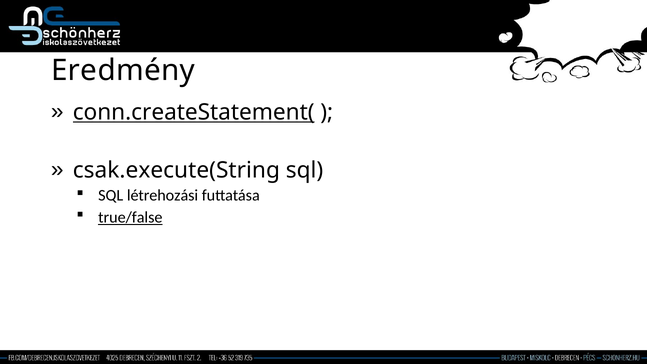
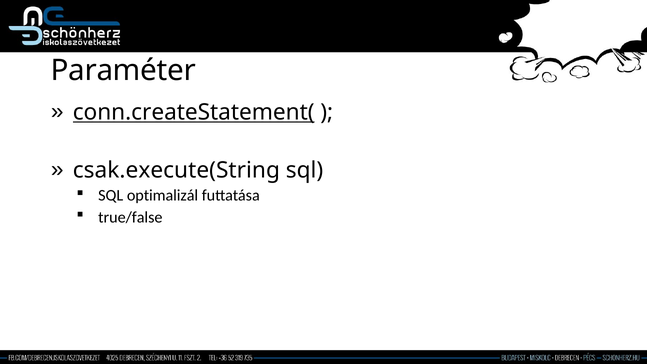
Eredmény: Eredmény -> Paraméter
létrehozási: létrehozási -> optimalizál
true/false underline: present -> none
